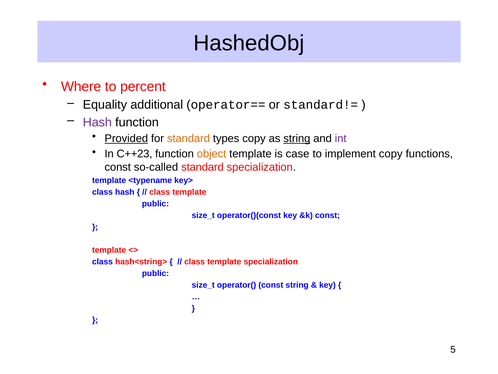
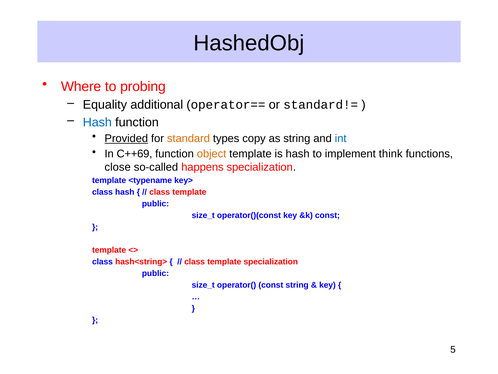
percent: percent -> probing
Hash at (97, 122) colour: purple -> blue
string at (297, 138) underline: present -> none
int colour: purple -> blue
C++23: C++23 -> C++69
is case: case -> hash
implement copy: copy -> think
const at (118, 167): const -> close
so-called standard: standard -> happens
